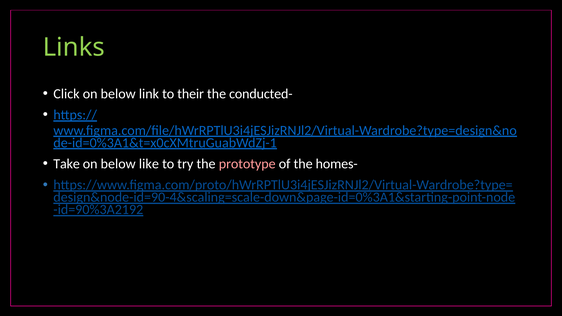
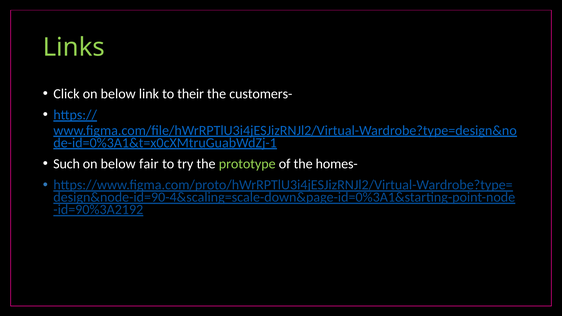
conducted-: conducted- -> customers-
Take: Take -> Such
like: like -> fair
prototype colour: pink -> light green
